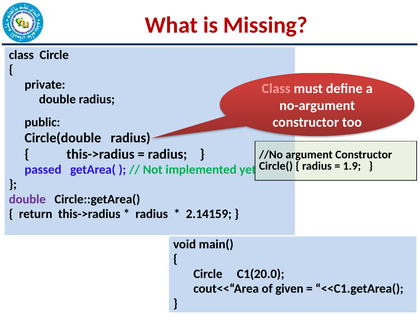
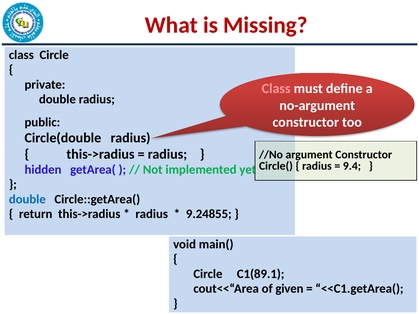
1.9: 1.9 -> 9.4
passed: passed -> hidden
double at (27, 199) colour: purple -> blue
2.14159: 2.14159 -> 9.24855
C1(20.0: C1(20.0 -> C1(89.1
